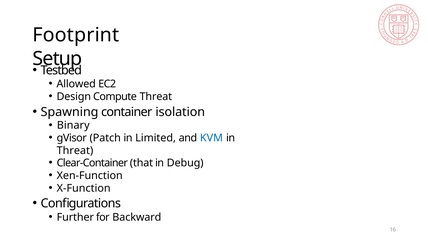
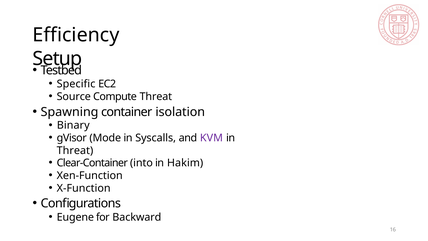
Footprint: Footprint -> Efficiency
Allowed: Allowed -> Specific
Design: Design -> Source
Patch: Patch -> Mode
Limited: Limited -> Syscalls
KVM colour: blue -> purple
that: that -> into
Debug: Debug -> Hakim
Further: Further -> Eugene
